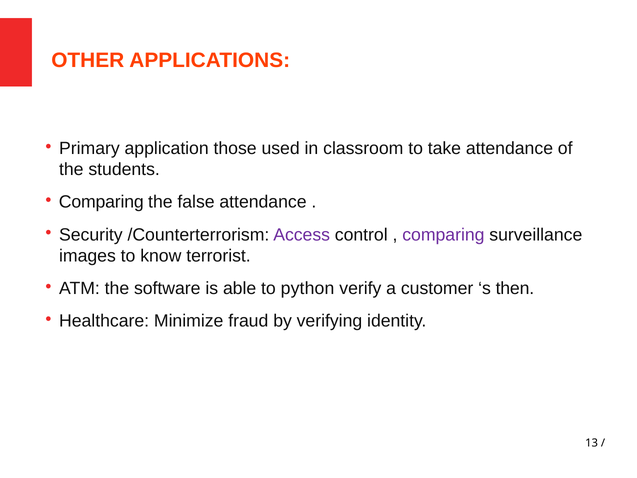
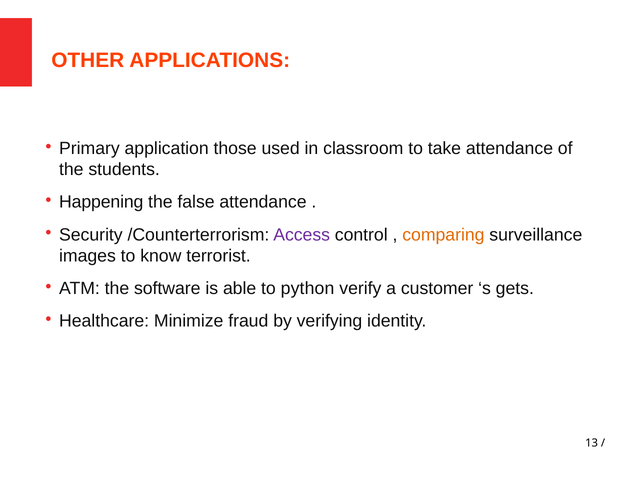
Comparing at (101, 202): Comparing -> Happening
comparing at (443, 235) colour: purple -> orange
then: then -> gets
